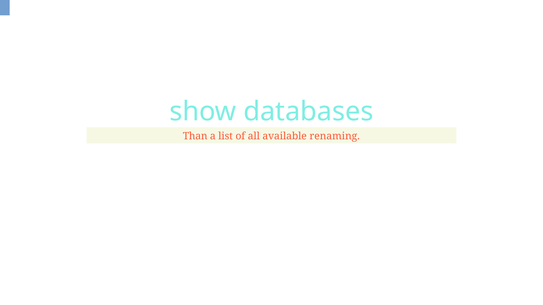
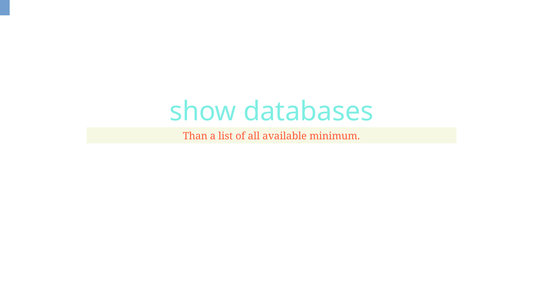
renaming: renaming -> minimum
